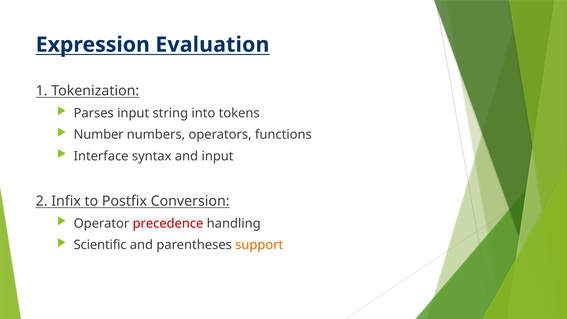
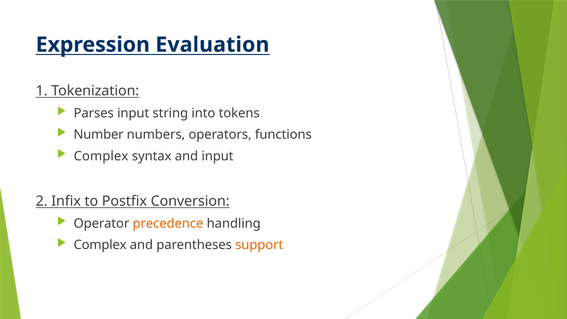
Interface at (101, 156): Interface -> Complex
precedence colour: red -> orange
Scientific at (100, 245): Scientific -> Complex
